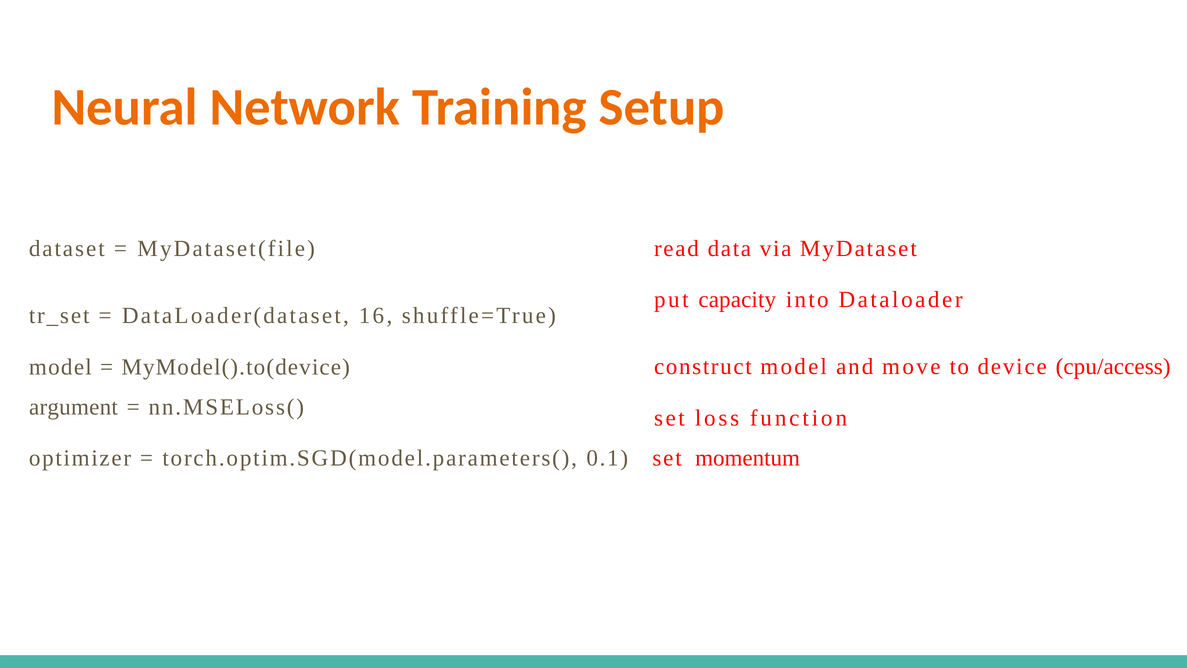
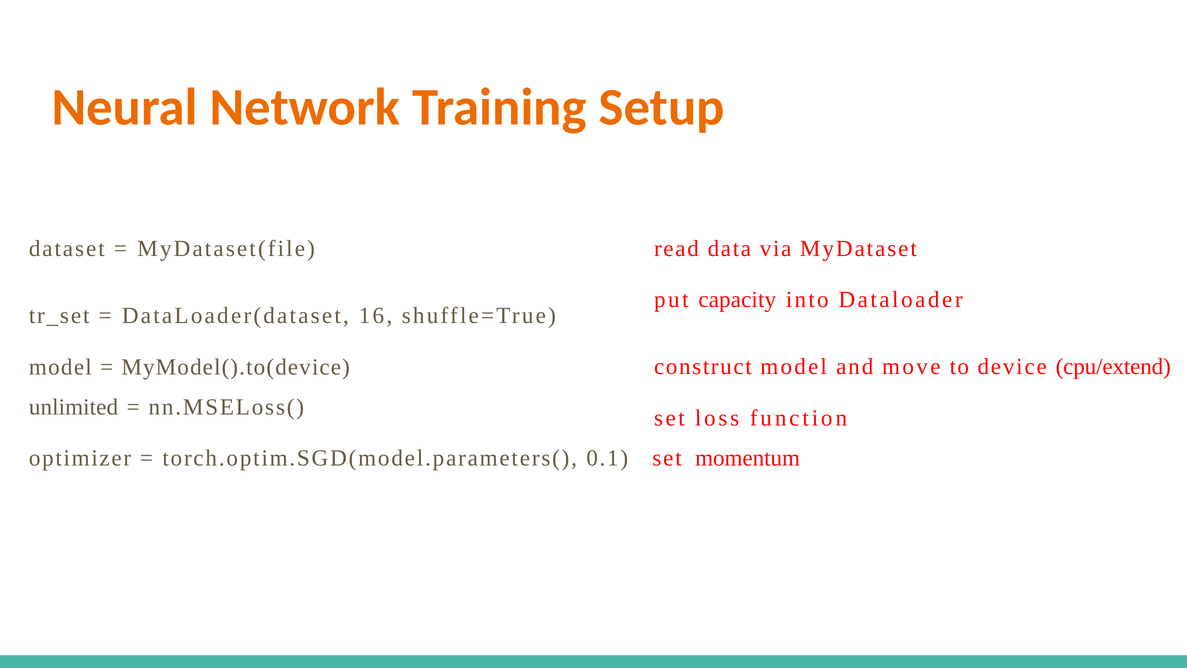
cpu/access: cpu/access -> cpu/extend
argument: argument -> unlimited
